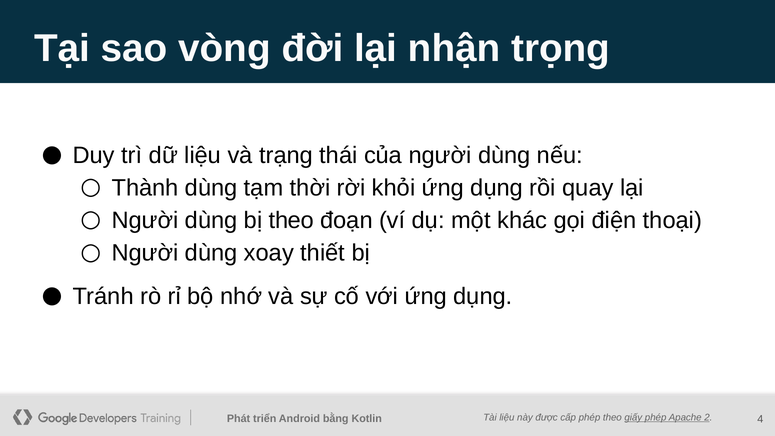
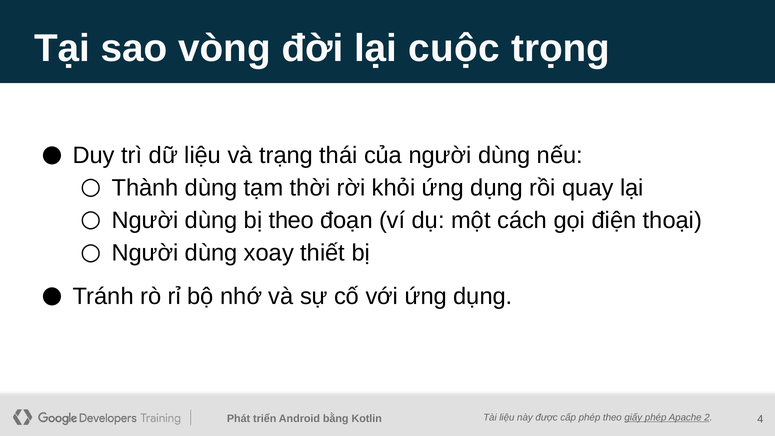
nhận: nhận -> cuộc
khác: khác -> cách
